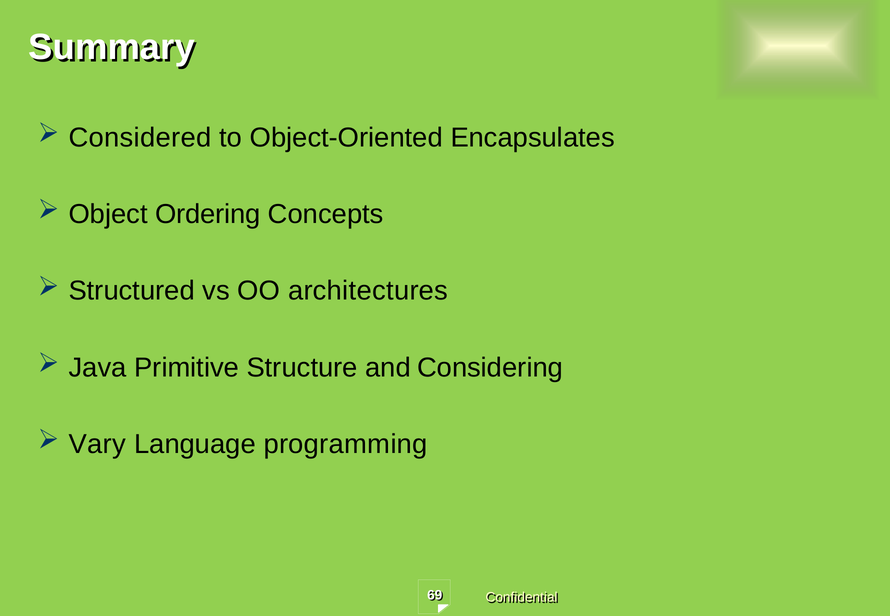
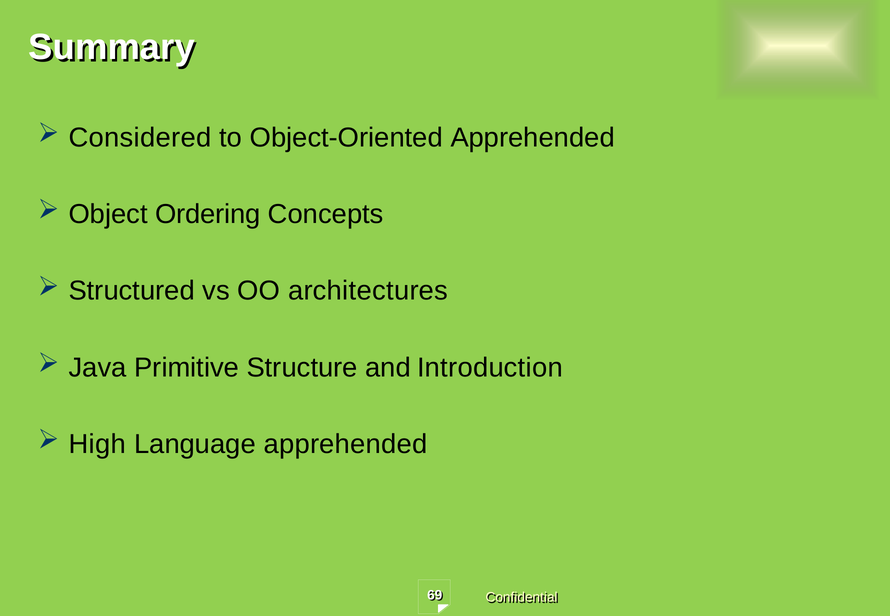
Object-Oriented Encapsulates: Encapsulates -> Apprehended
Considering: Considering -> Introduction
Vary: Vary -> High
Language programming: programming -> apprehended
